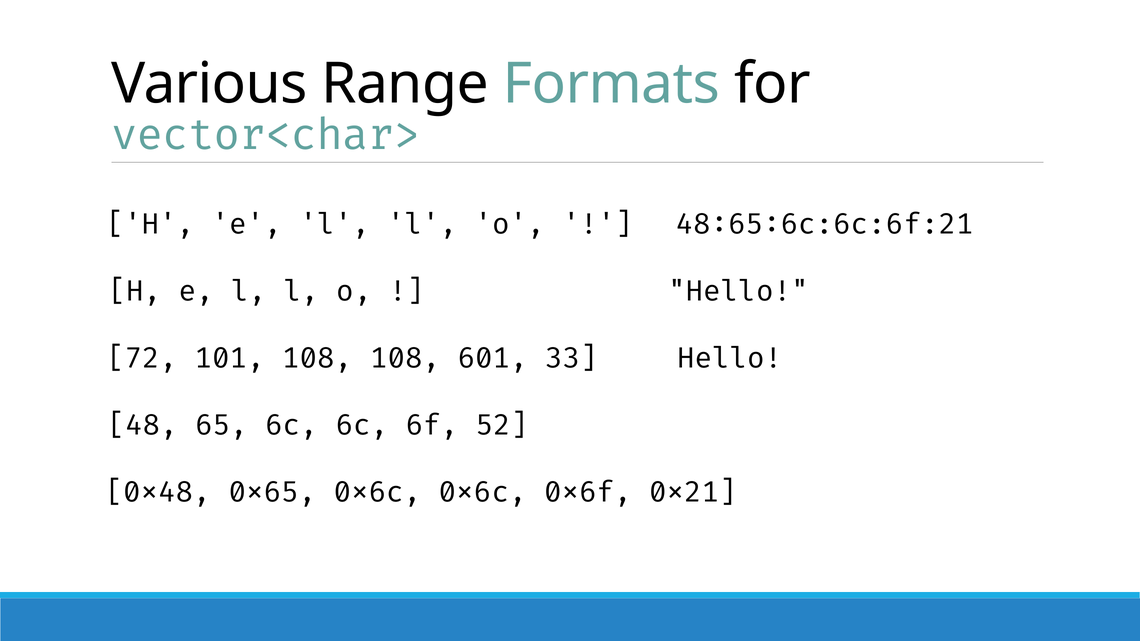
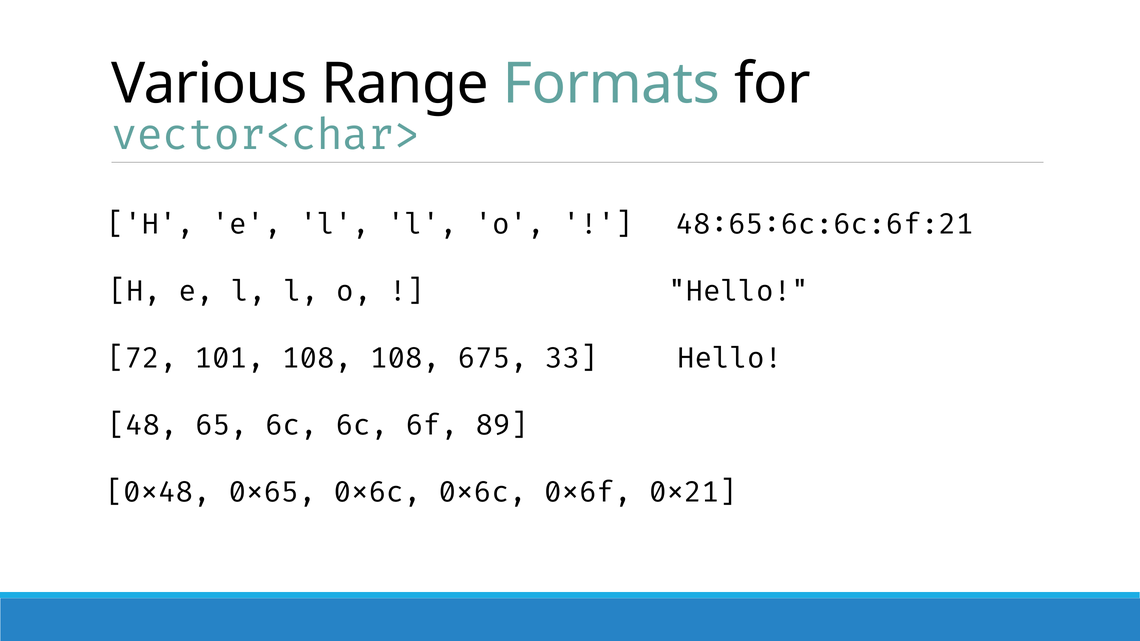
601: 601 -> 675
52: 52 -> 89
